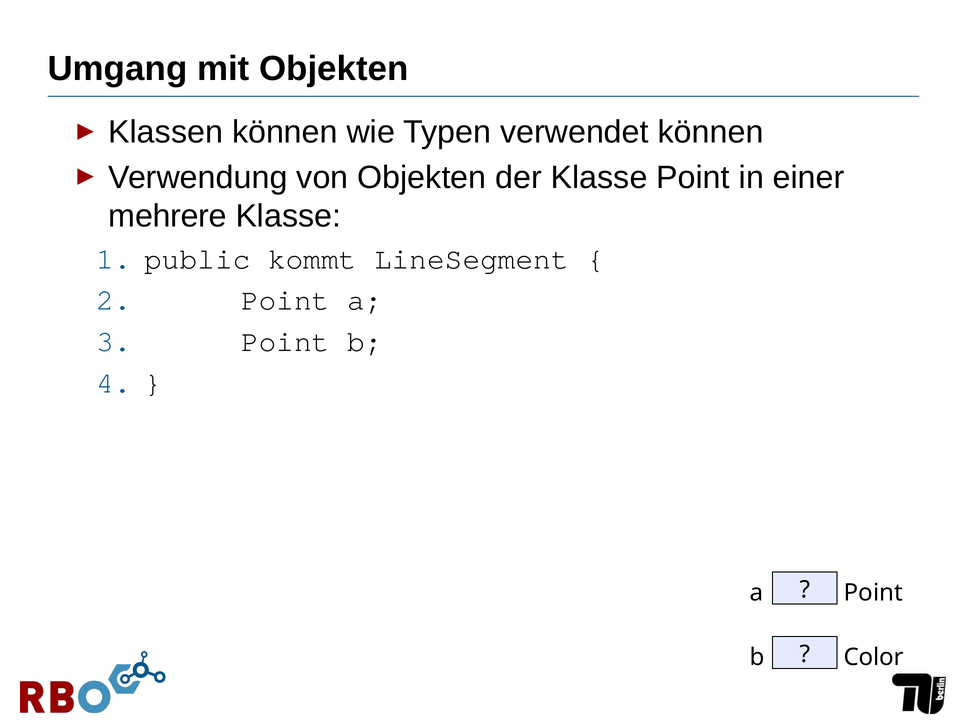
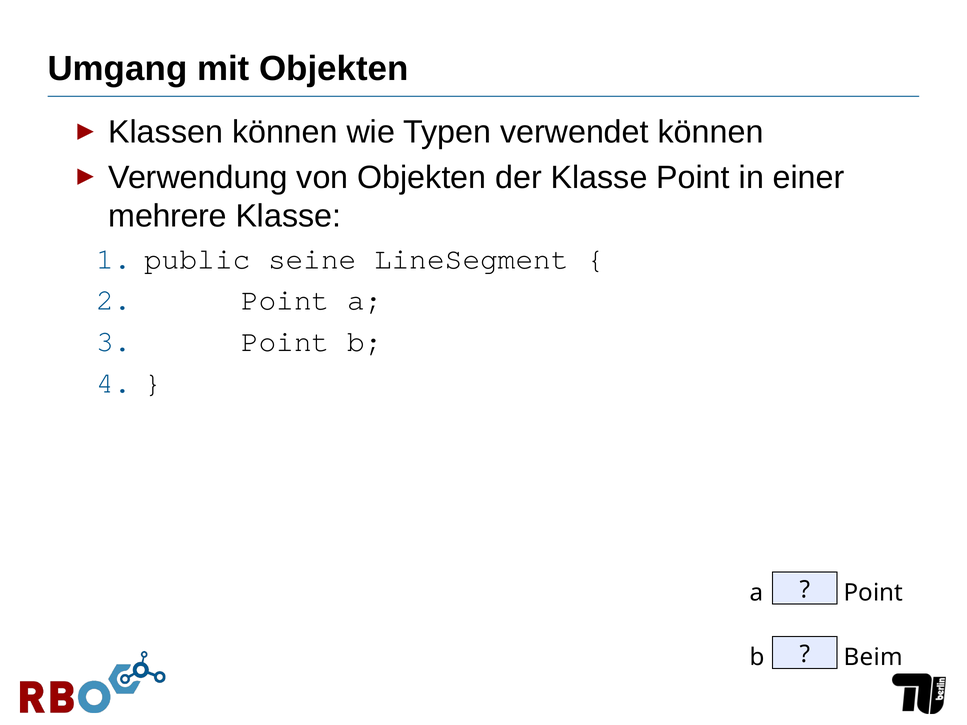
kommt: kommt -> seine
Color: Color -> Beim
